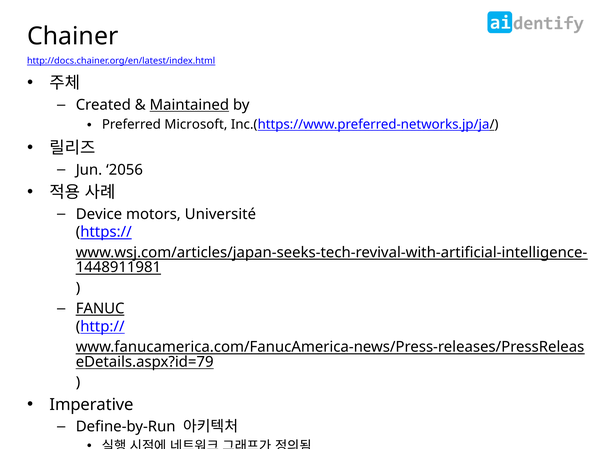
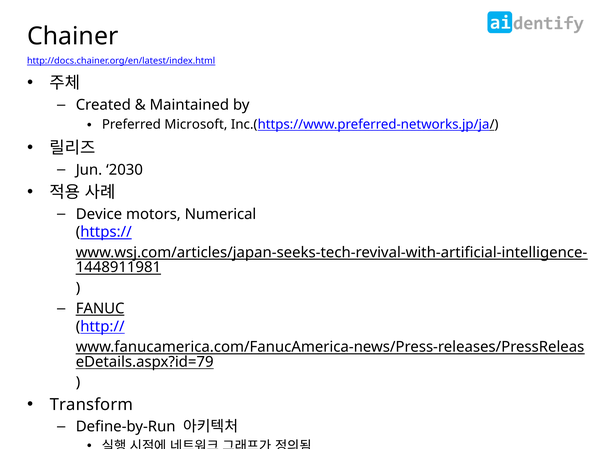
Maintained underline: present -> none
2056: 2056 -> 2030
Université: Université -> Numerical
Imperative: Imperative -> Transform
